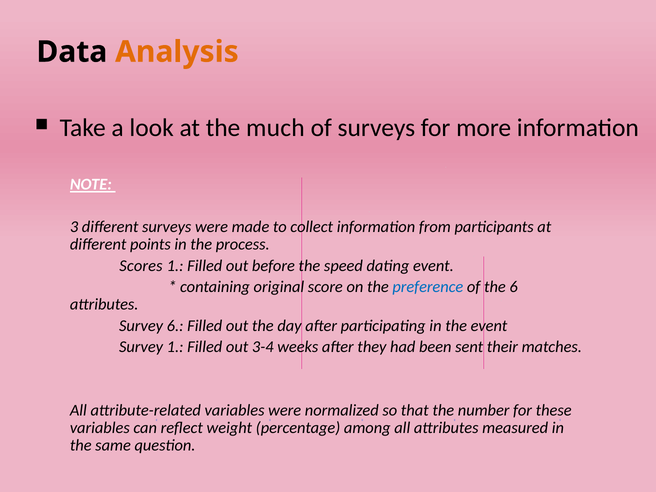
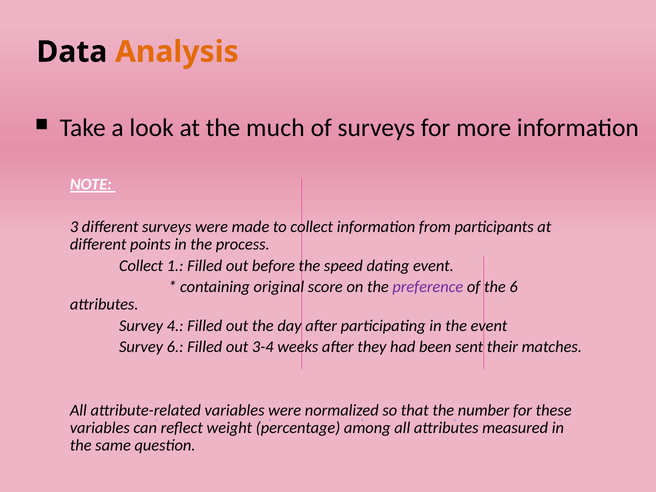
Scores at (141, 266): Scores -> Collect
preference colour: blue -> purple
Survey 6: 6 -> 4
Survey 1: 1 -> 6
